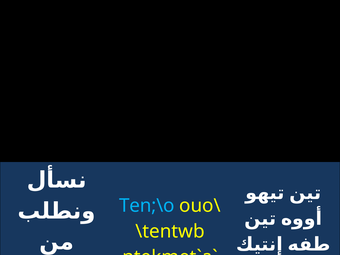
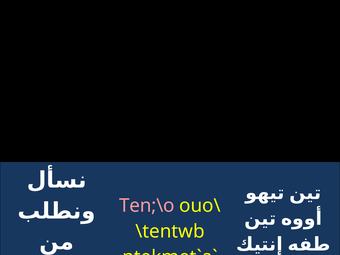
Ten;\o colour: light blue -> pink
